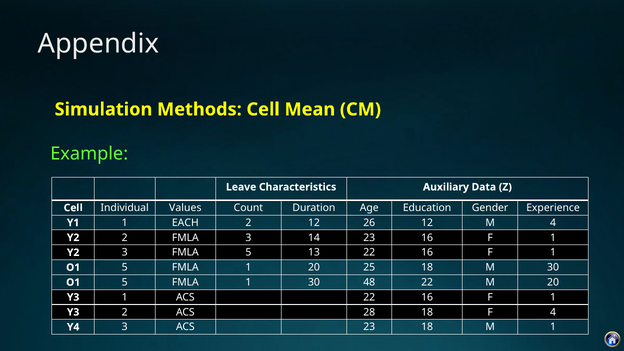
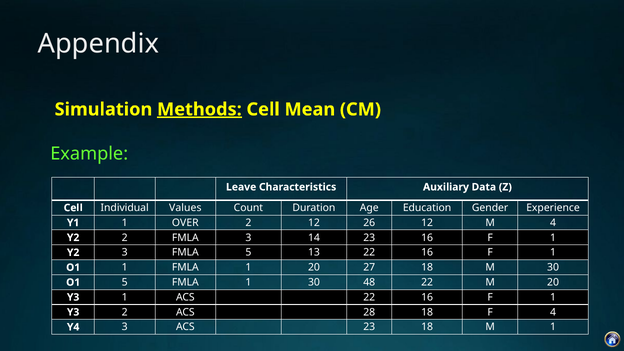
Methods underline: none -> present
EACH: EACH -> OVER
5 at (125, 267): 5 -> 1
25: 25 -> 27
